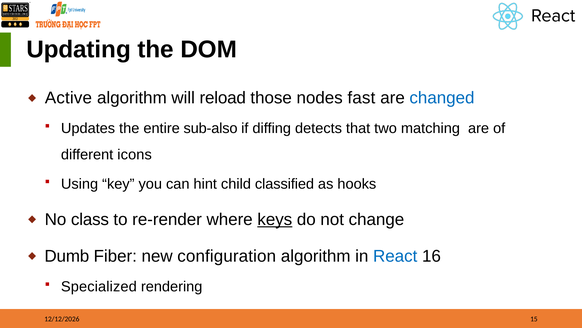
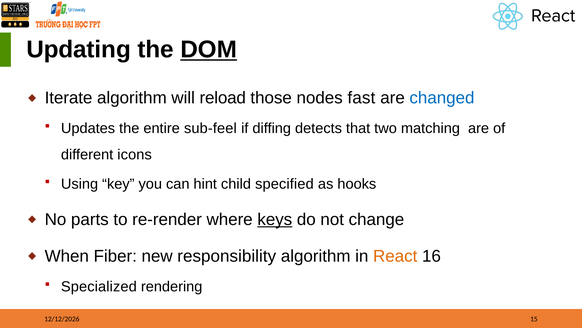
DOM underline: none -> present
Active: Active -> Iterate
sub-also: sub-also -> sub-feel
classified: classified -> specified
class: class -> parts
Dumb: Dumb -> When
configuration: configuration -> responsibility
React colour: blue -> orange
